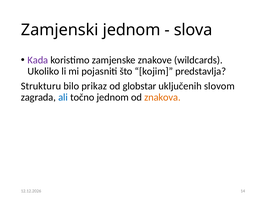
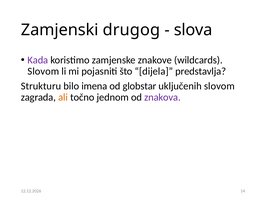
Zamjenski jednom: jednom -> drugog
Ukoliko at (43, 71): Ukoliko -> Slovom
kojim: kojim -> dijela
prikaz: prikaz -> imena
ali colour: blue -> orange
znakova colour: orange -> purple
